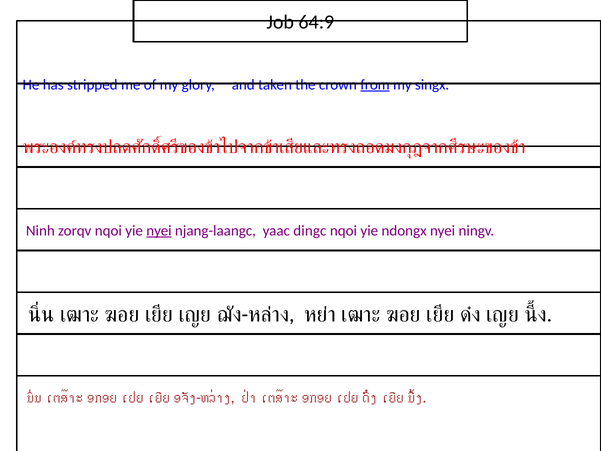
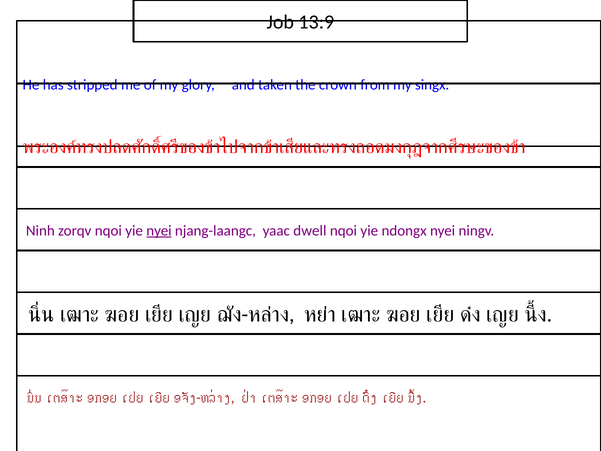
64:9: 64:9 -> 13:9
from underline: present -> none
dingc: dingc -> dwell
